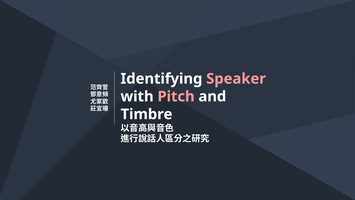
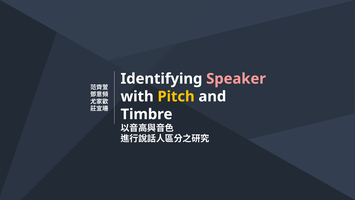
Pitch colour: pink -> yellow
